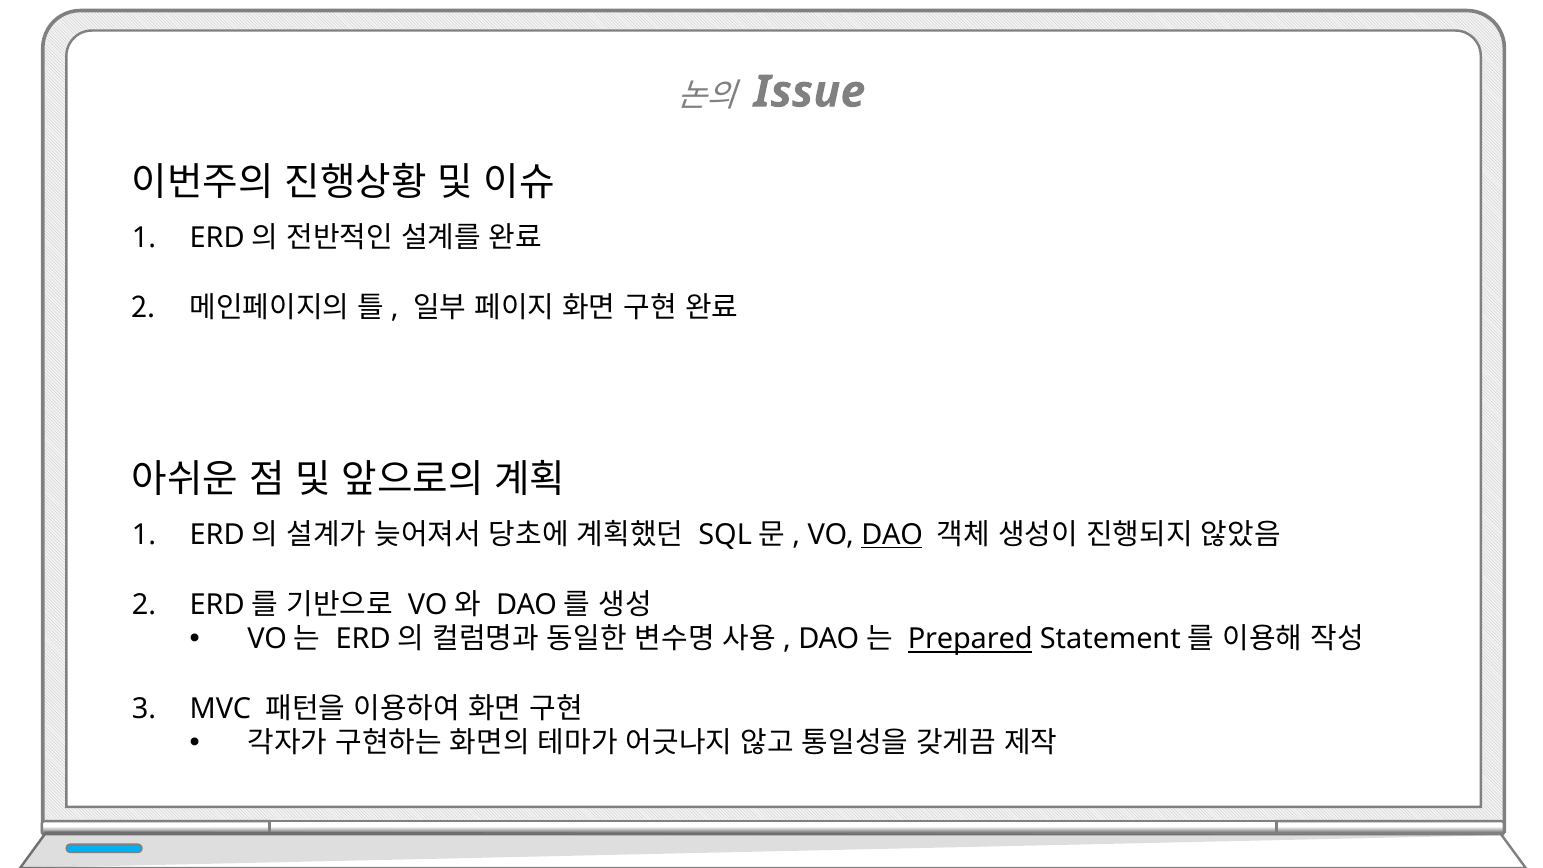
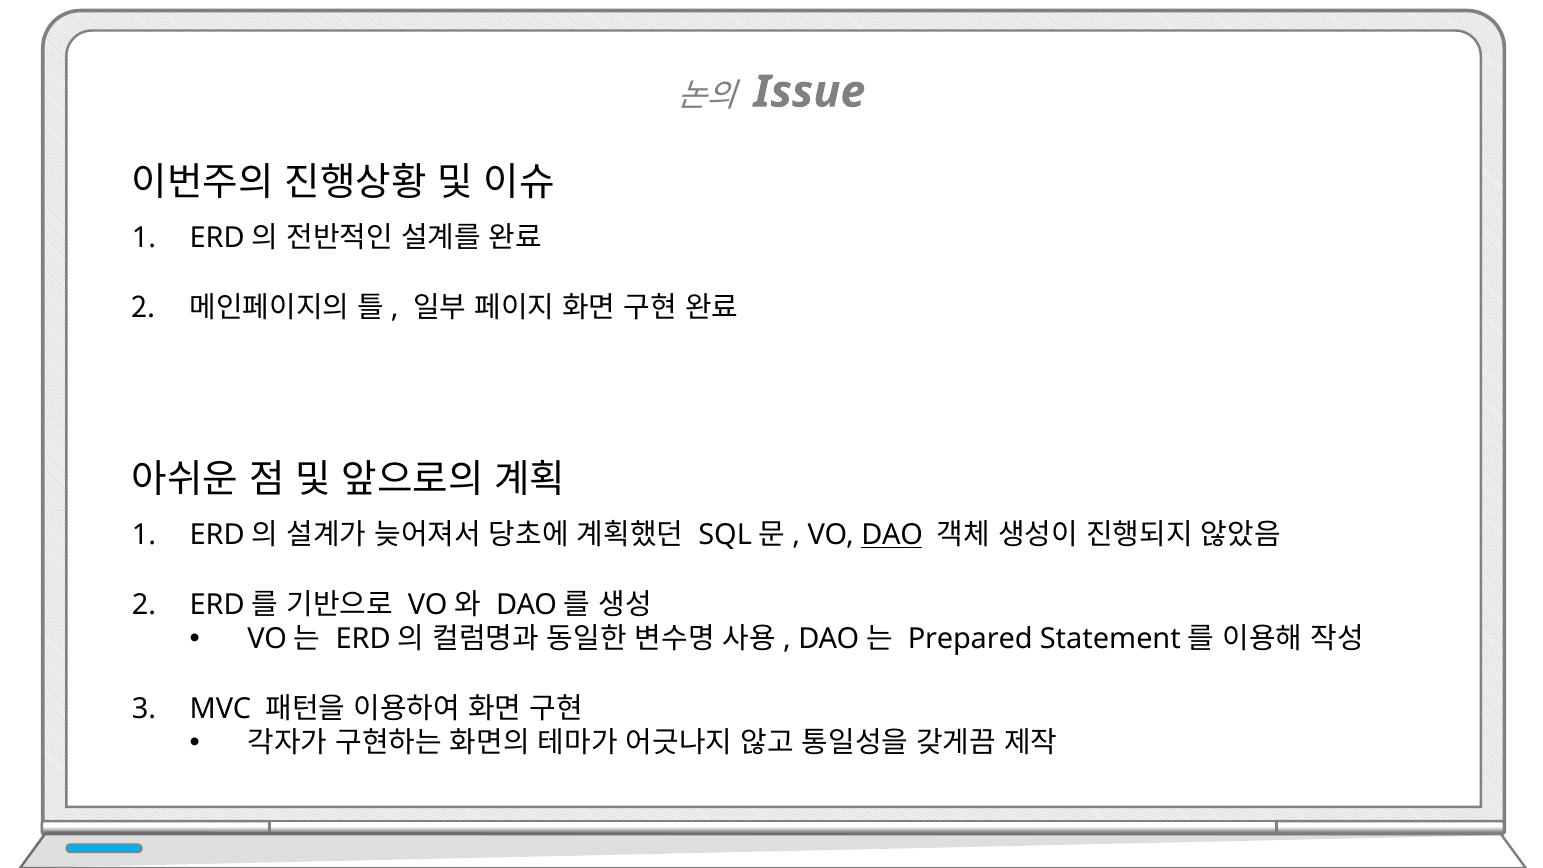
Prepared underline: present -> none
